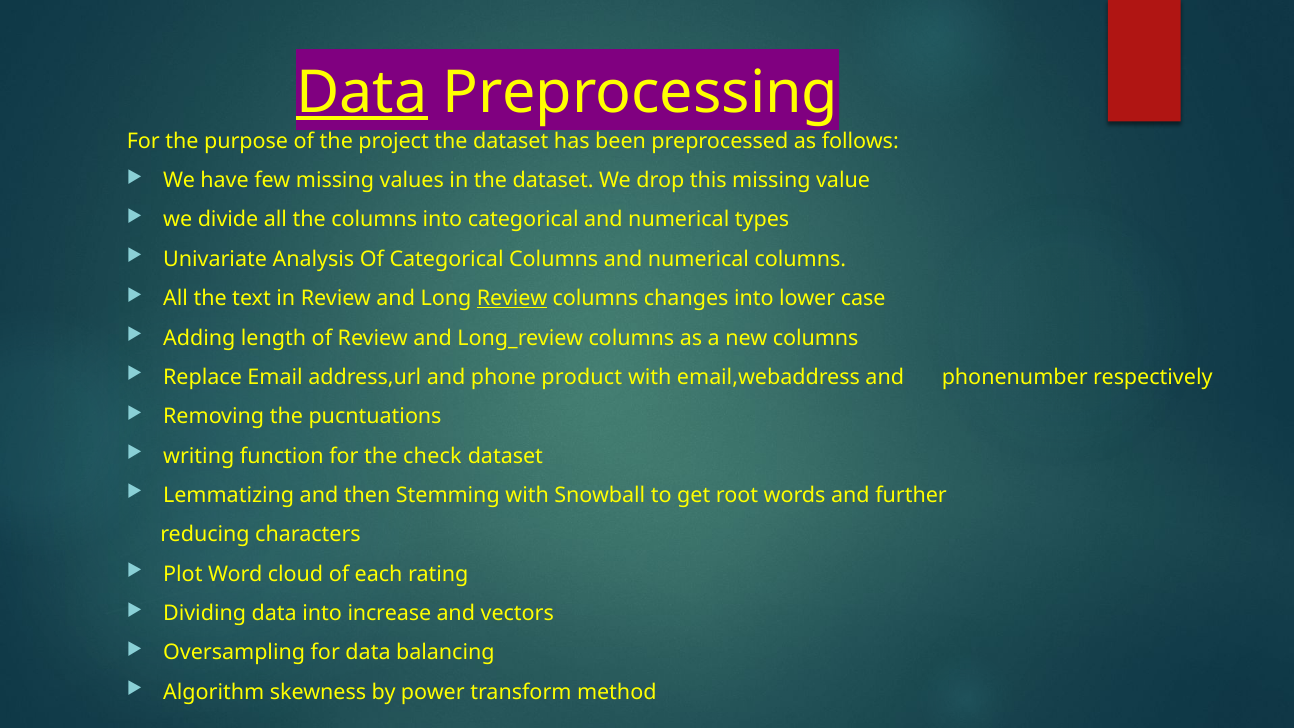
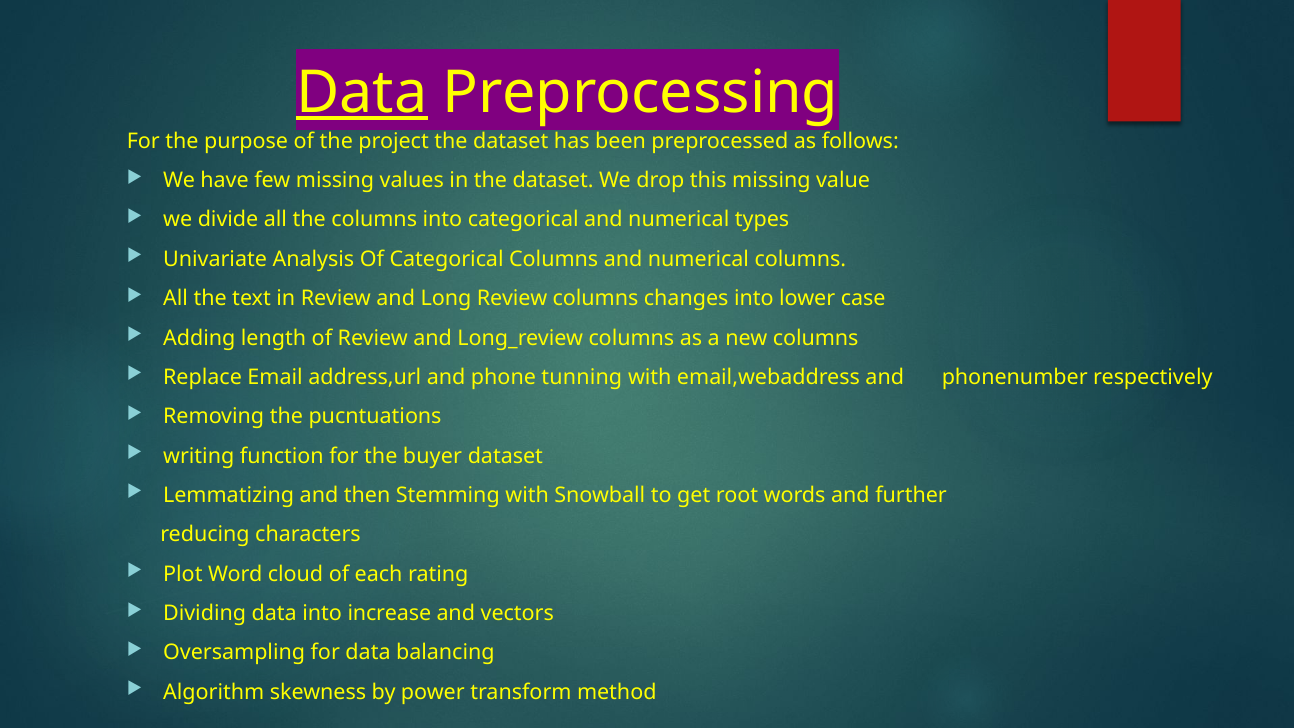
Review at (512, 299) underline: present -> none
product: product -> tunning
check: check -> buyer
